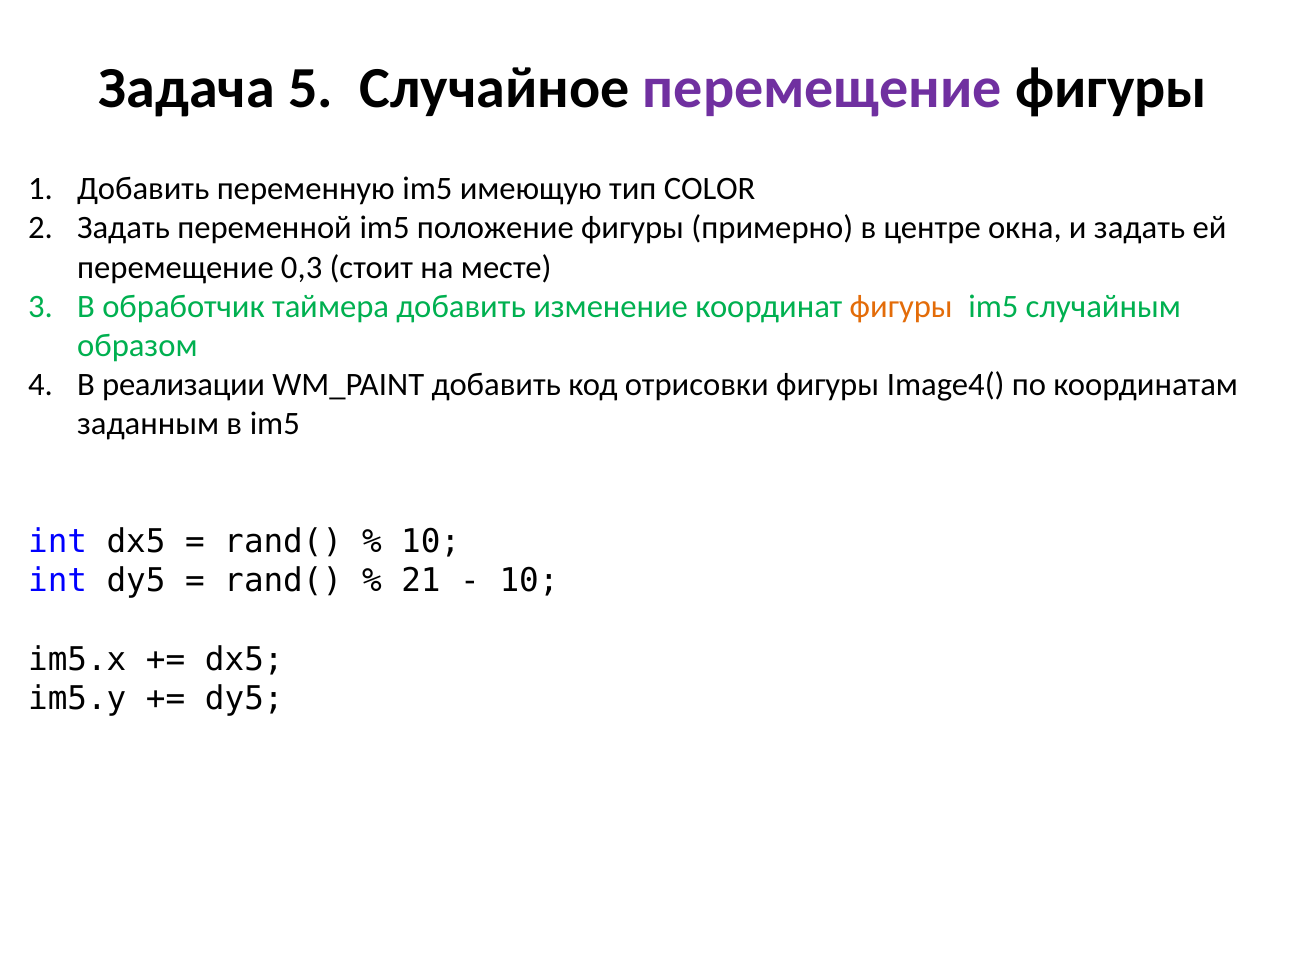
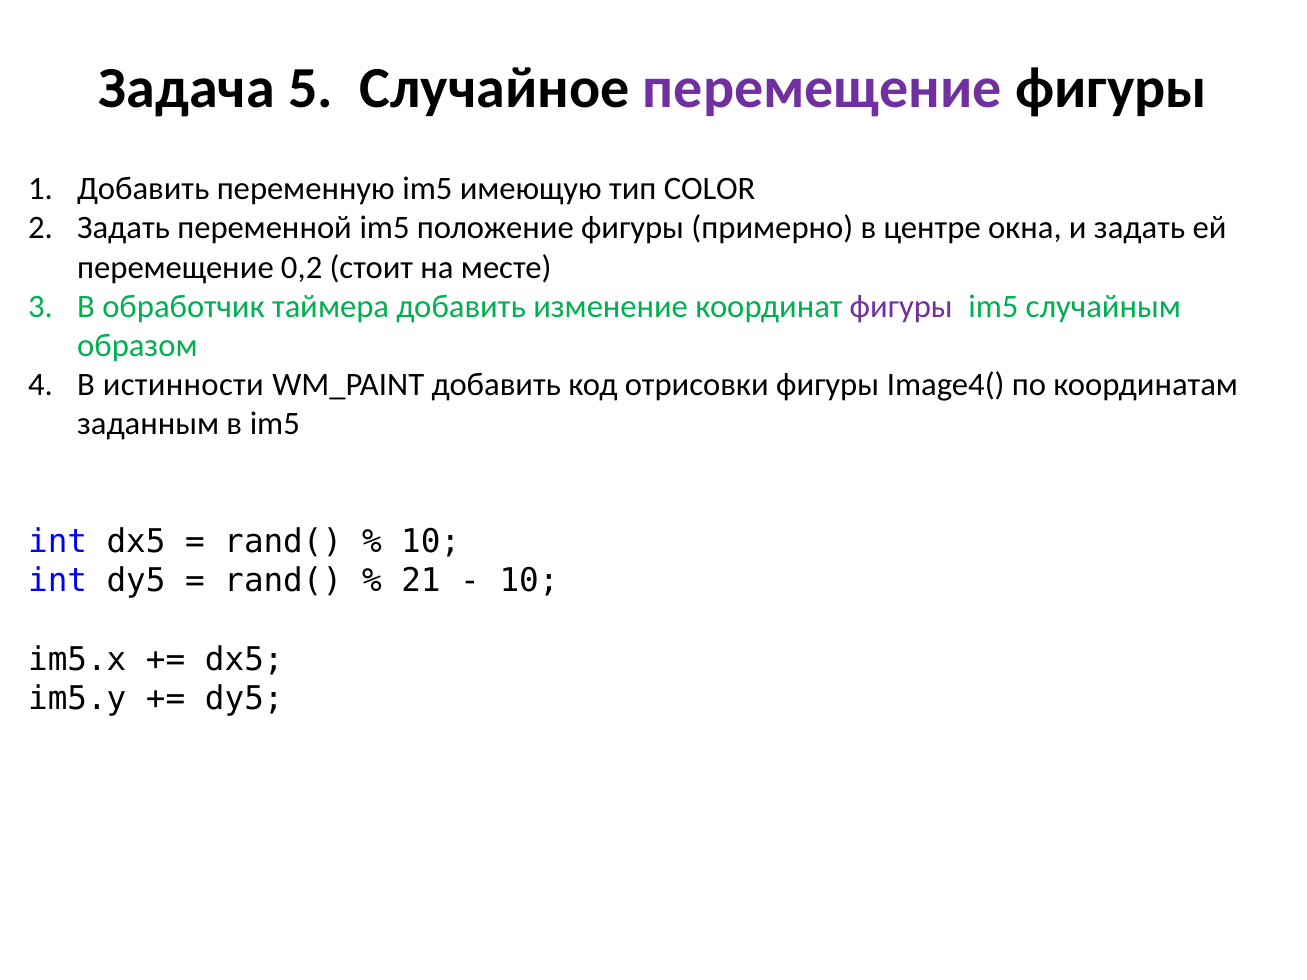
0,3: 0,3 -> 0,2
фигуры at (901, 307) colour: orange -> purple
реализации: реализации -> истинности
